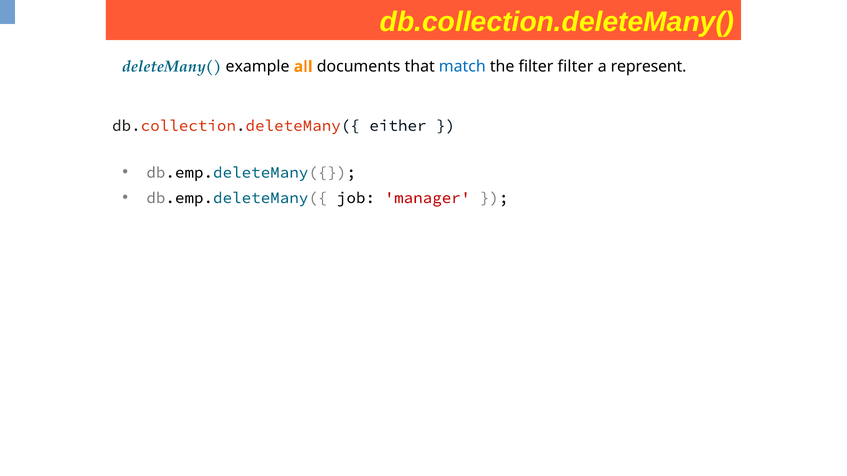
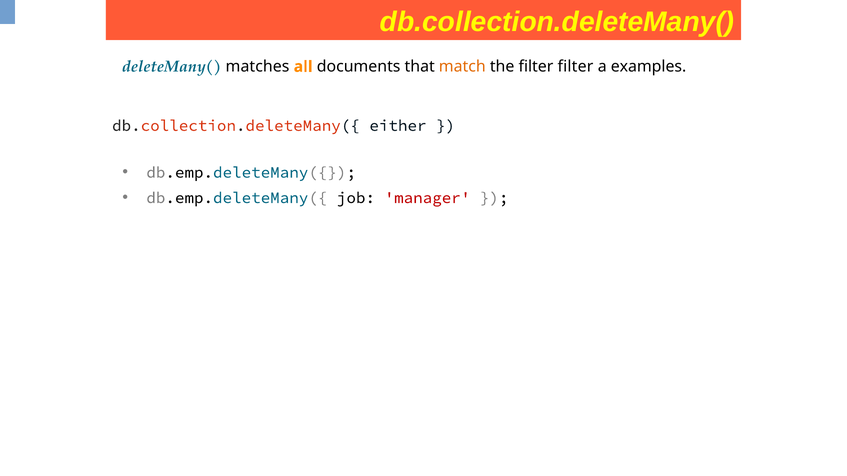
example: example -> matches
match colour: blue -> orange
represent: represent -> examples
